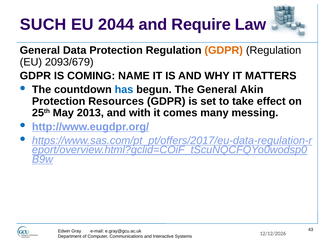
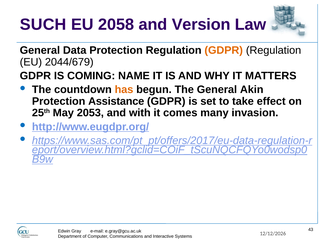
2044: 2044 -> 2058
Require: Require -> Version
2093/679: 2093/679 -> 2044/679
has colour: blue -> orange
Resources: Resources -> Assistance
2013: 2013 -> 2053
messing: messing -> invasion
